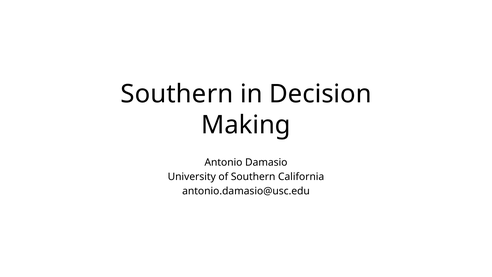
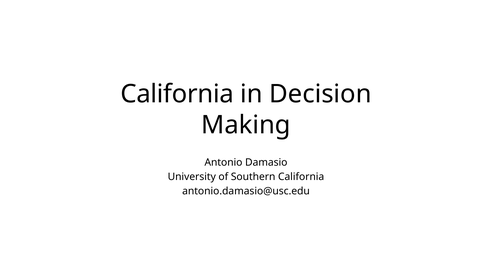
Southern at (177, 94): Southern -> California
